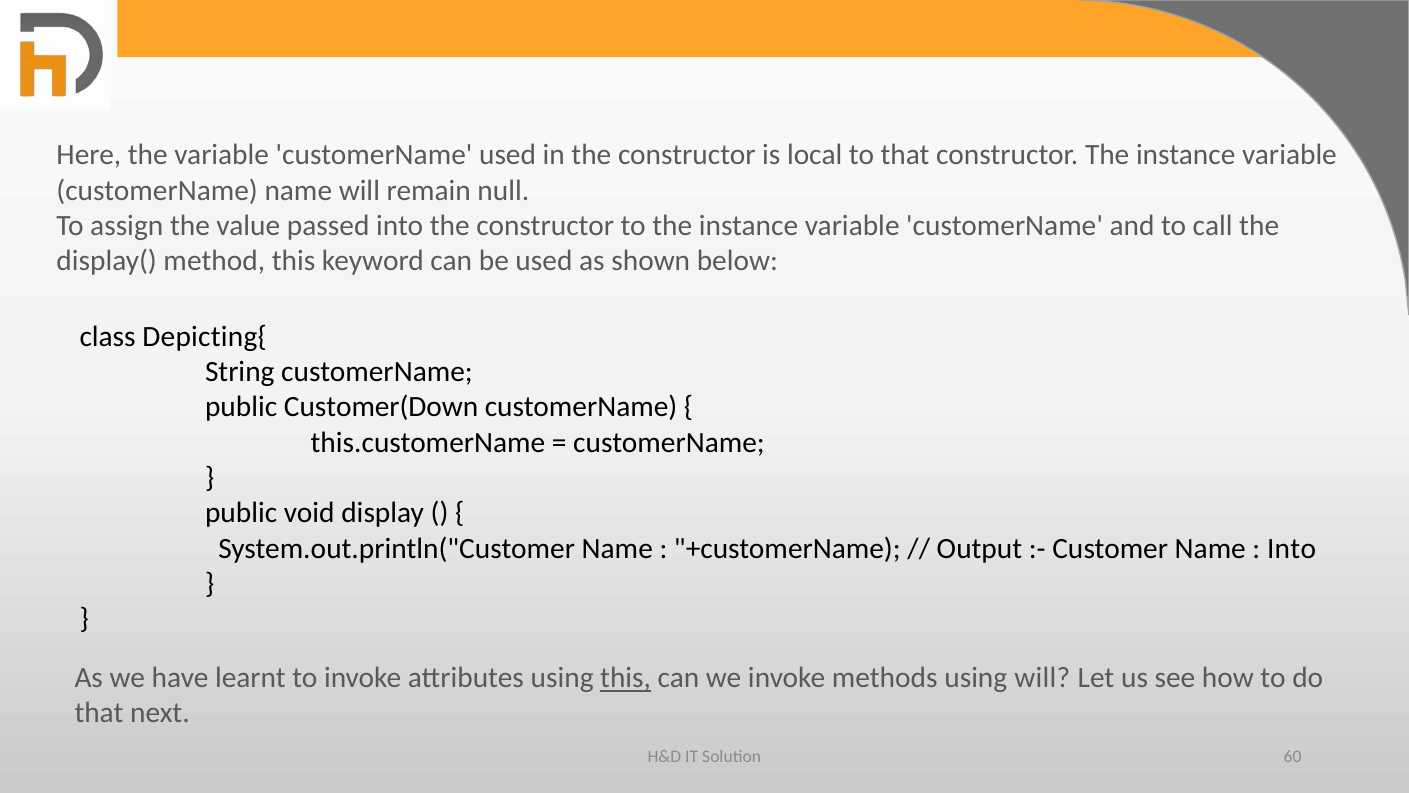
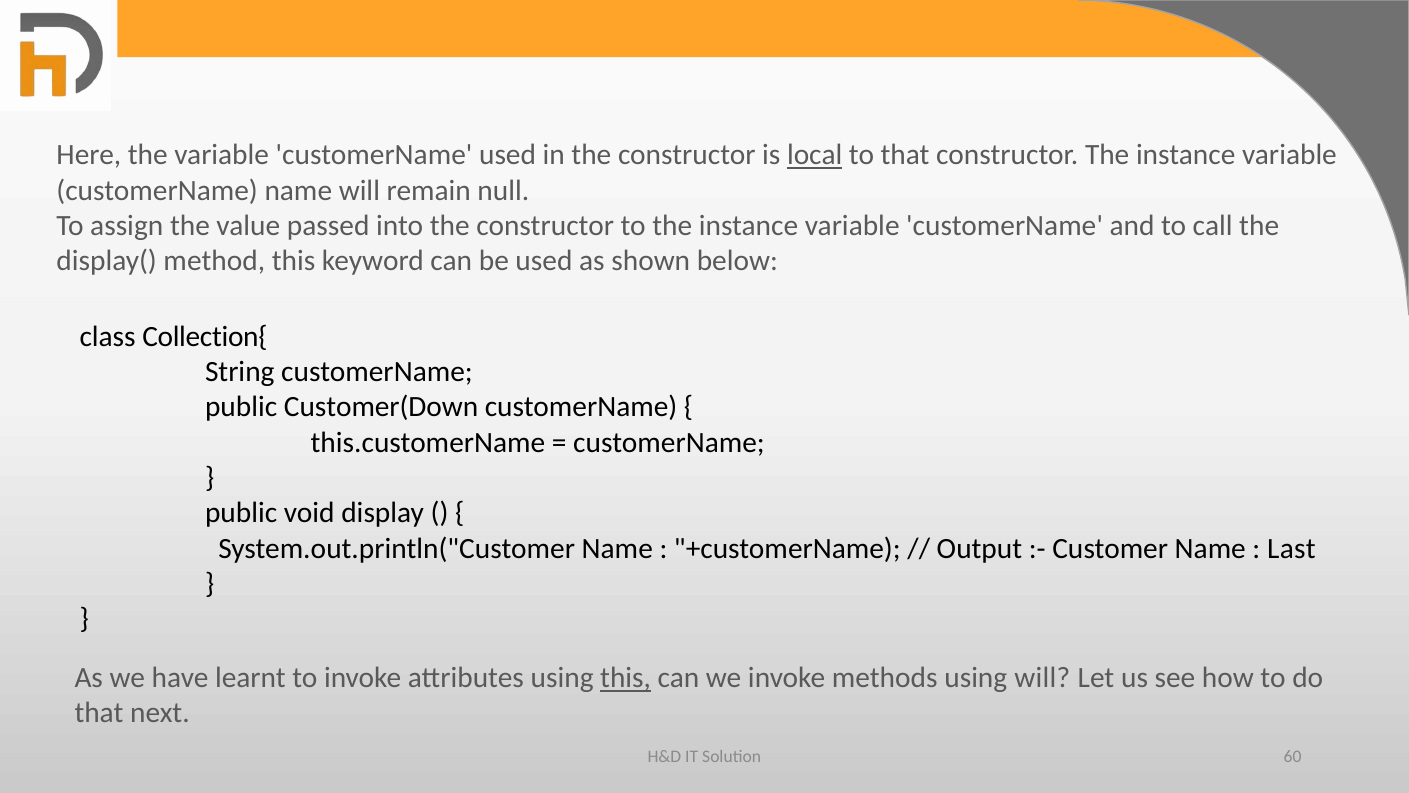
local underline: none -> present
Depicting{: Depicting{ -> Collection{
Into at (1292, 548): Into -> Last
